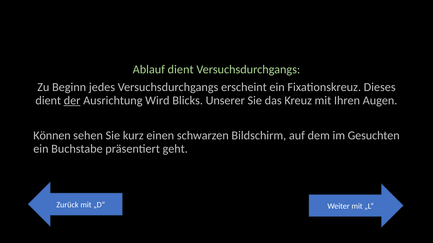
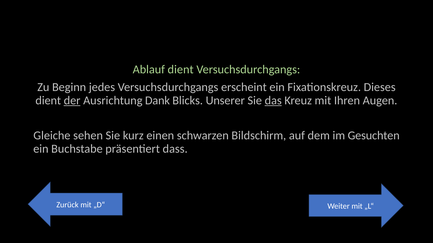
Wird: Wird -> Dank
das underline: none -> present
Können: Können -> Gleiche
geht: geht -> dass
